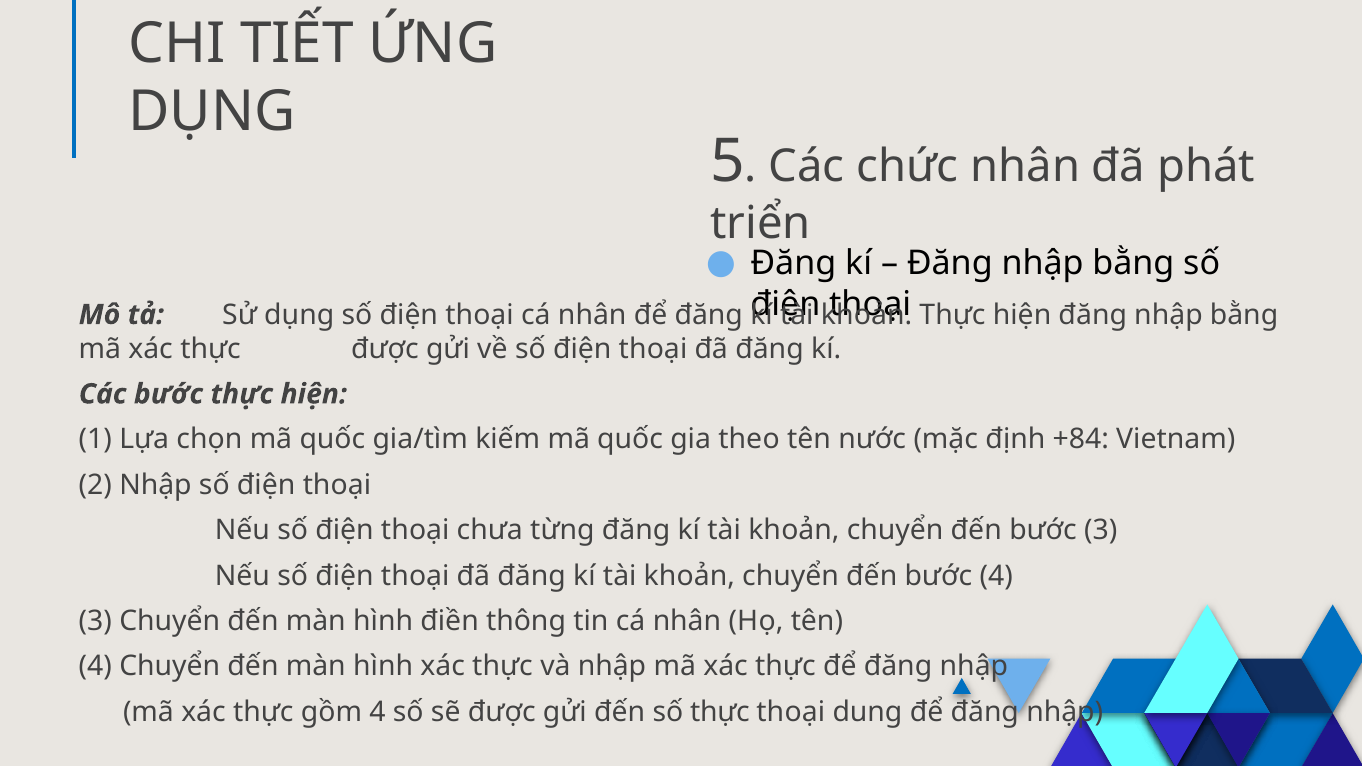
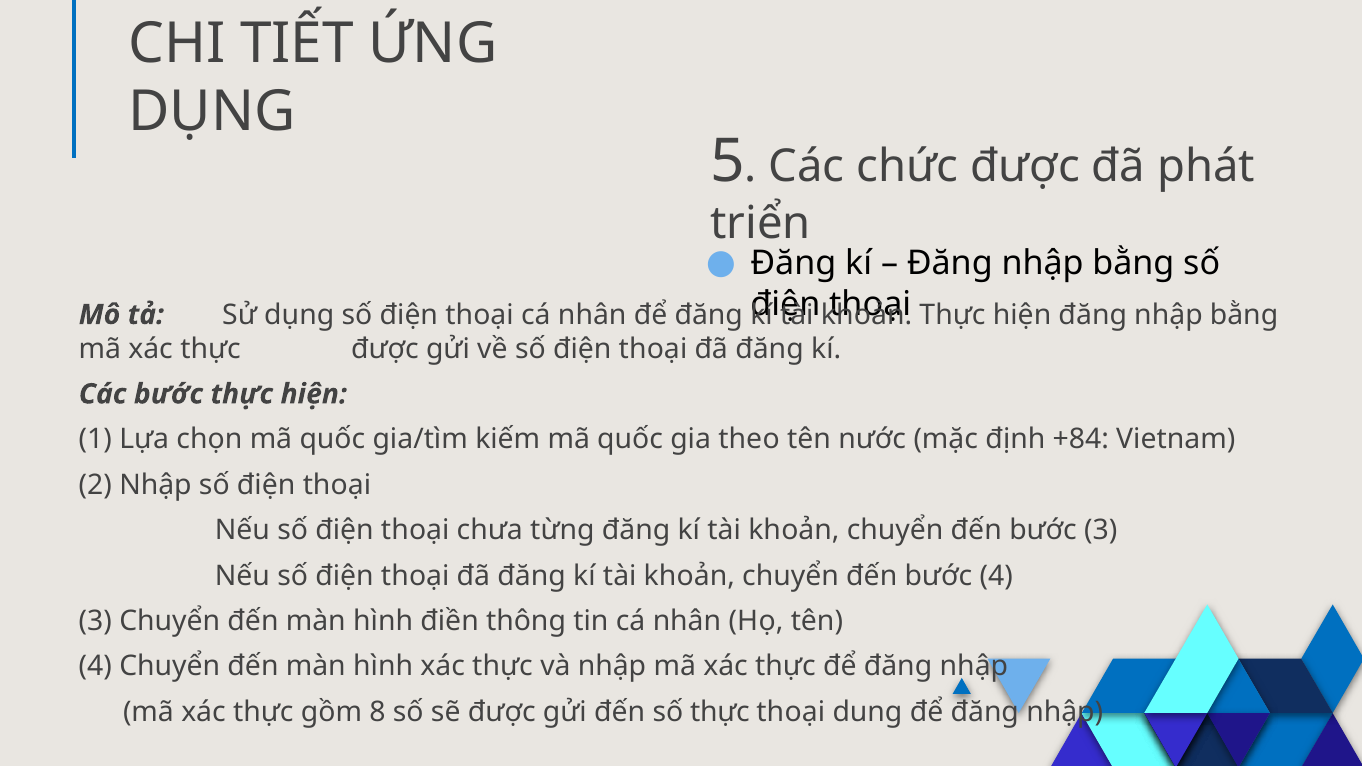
chức nhân: nhân -> được
gồm 4: 4 -> 8
